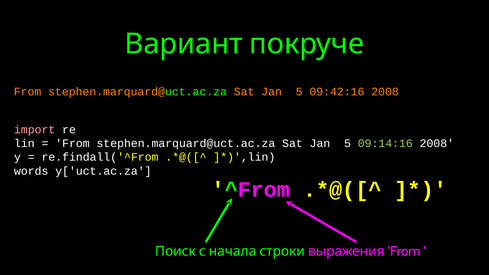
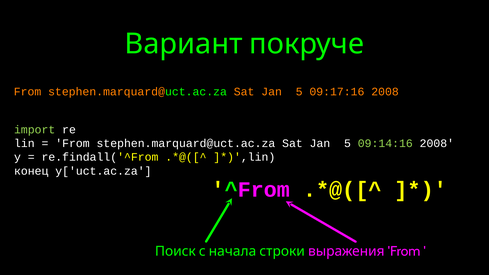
09:42:16: 09:42:16 -> 09:17:16
import colour: pink -> light green
words: words -> конец
